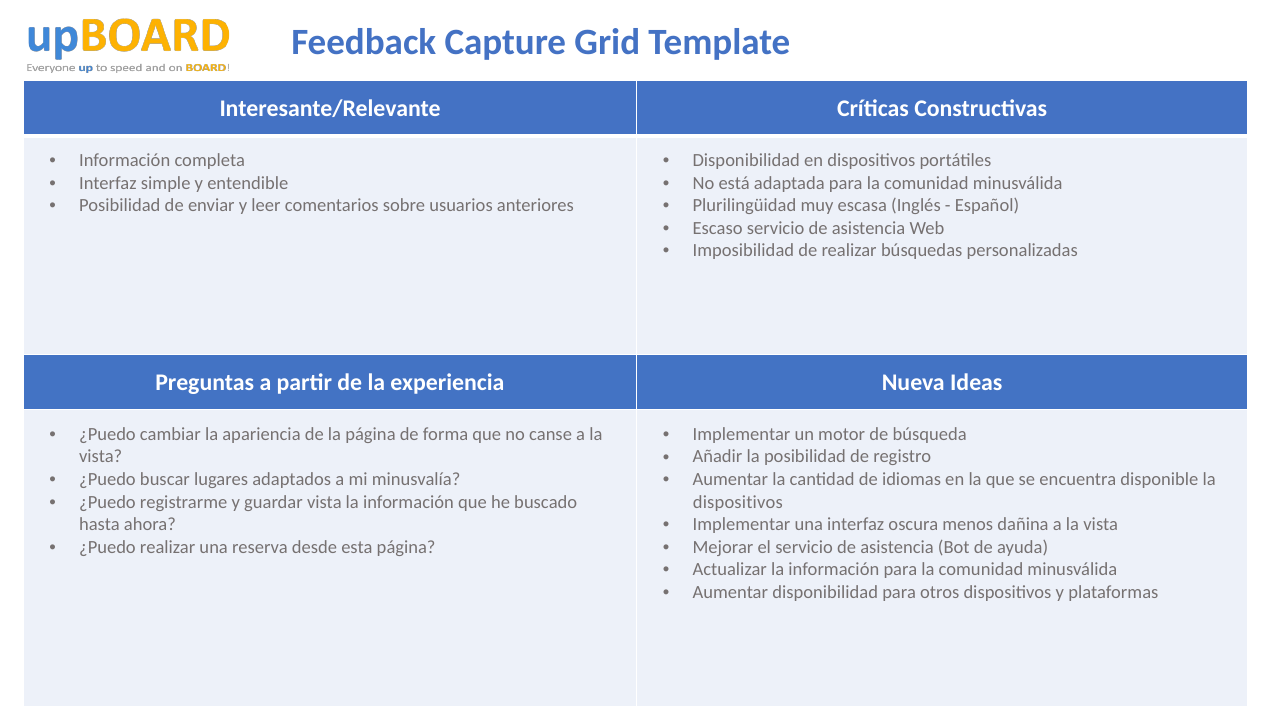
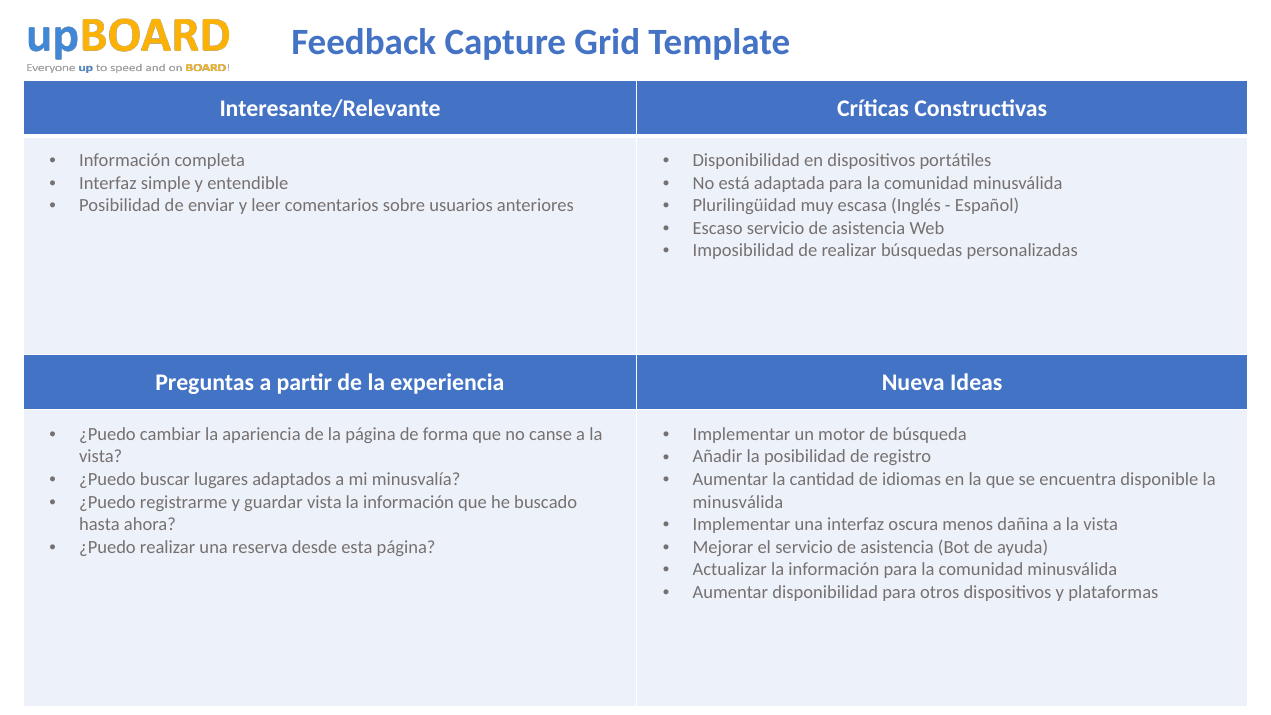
dispositivos at (738, 502): dispositivos -> minusválida
